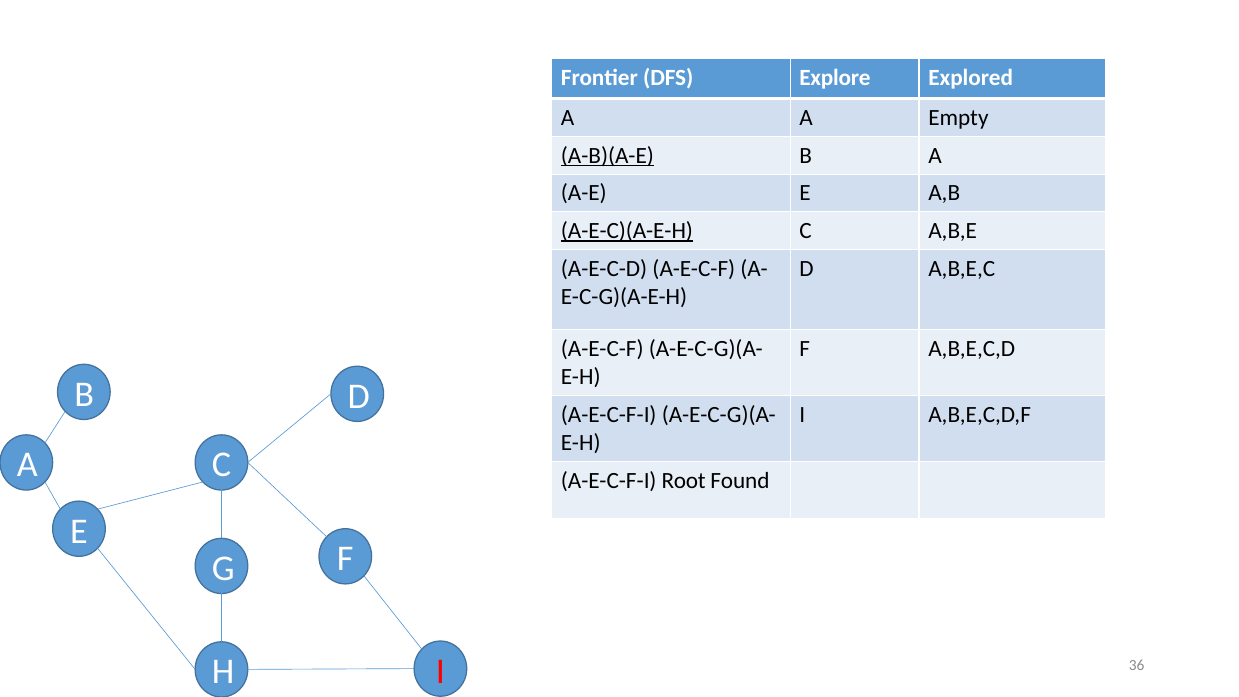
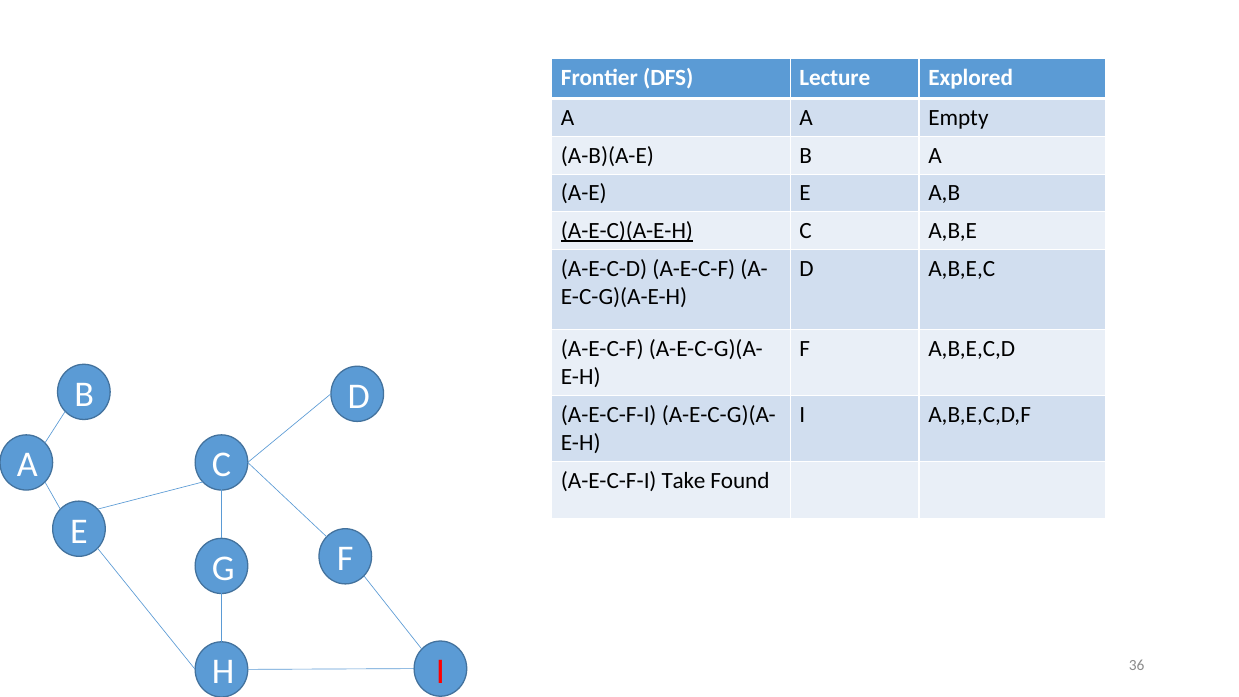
Explore: Explore -> Lecture
A-B)(A-E underline: present -> none
Root: Root -> Take
